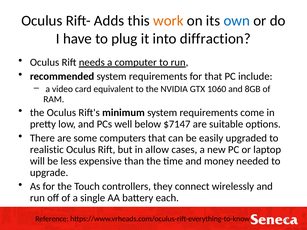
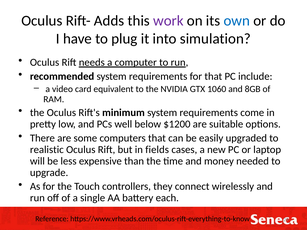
work colour: orange -> purple
diffraction: diffraction -> simulation
$7147: $7147 -> $1200
allow: allow -> fields
